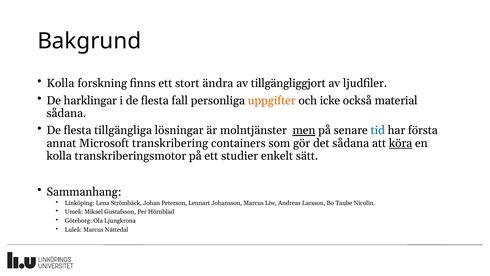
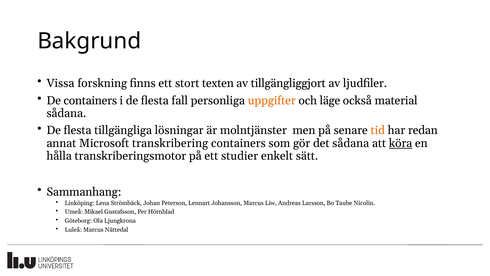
Kolla at (61, 83): Kolla -> Vissa
ändra: ändra -> texten
De harklingar: harklingar -> containers
icke: icke -> läge
men underline: present -> none
tid colour: blue -> orange
första: första -> redan
kolla at (59, 156): kolla -> hålla
